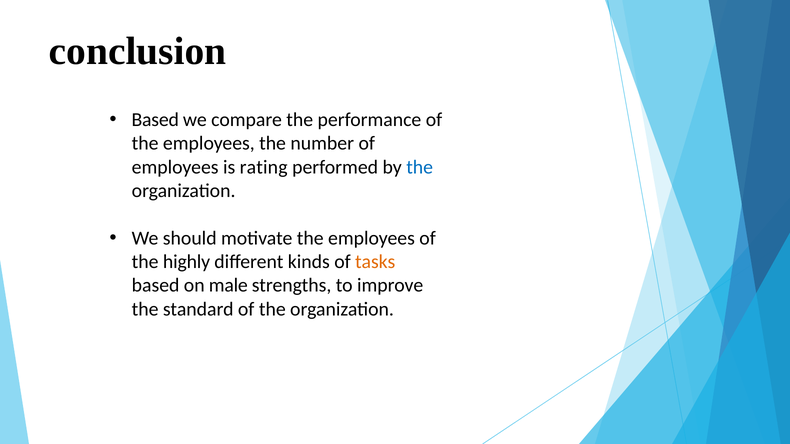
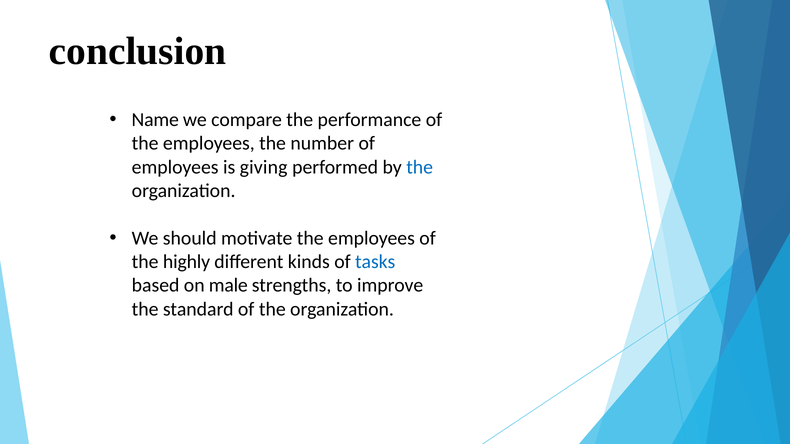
Based at (155, 120): Based -> Name
rating: rating -> giving
tasks colour: orange -> blue
